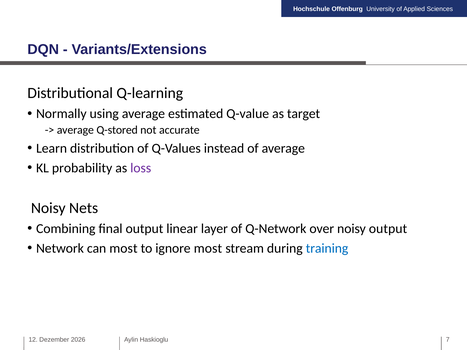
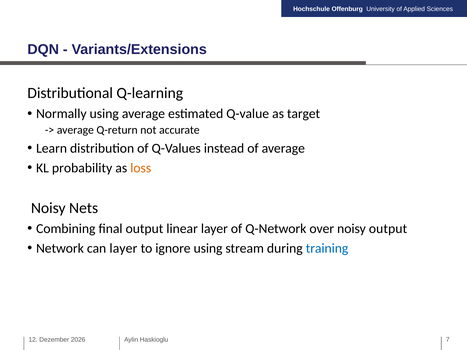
Q-stored: Q-stored -> Q-return
loss colour: purple -> orange
can most: most -> layer
ignore most: most -> using
